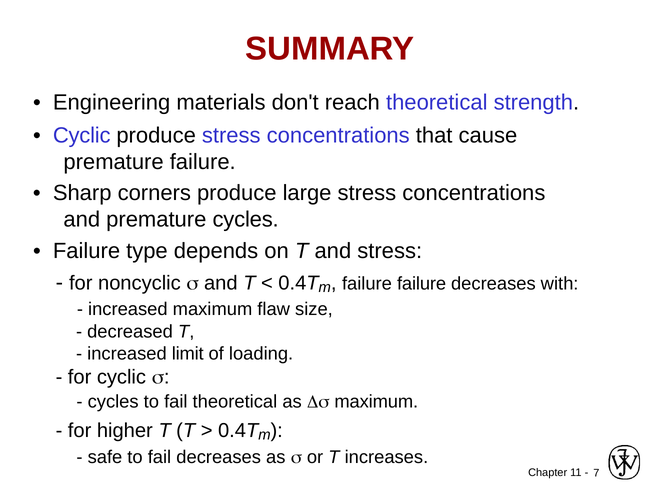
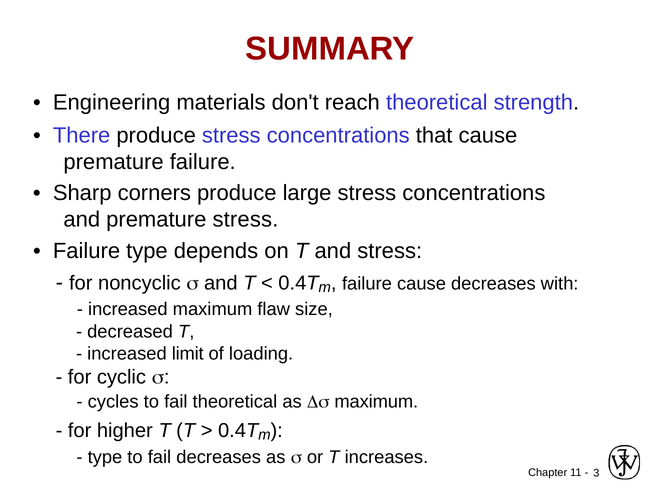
Cyclic at (82, 136): Cyclic -> There
premature cycles: cycles -> stress
failure failure: failure -> cause
safe at (105, 457): safe -> type
7: 7 -> 3
